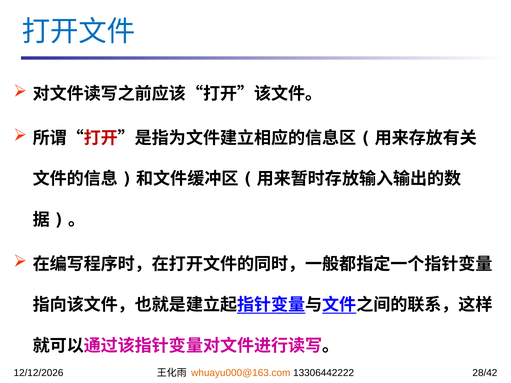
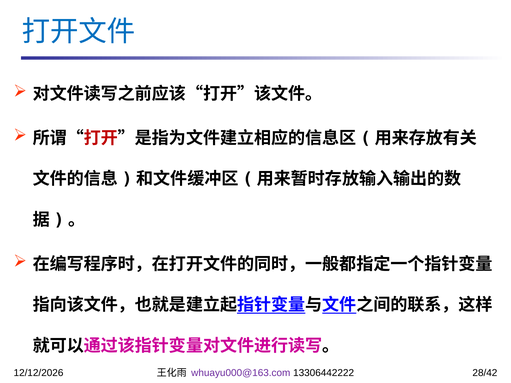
whuayu000@163.com colour: orange -> purple
